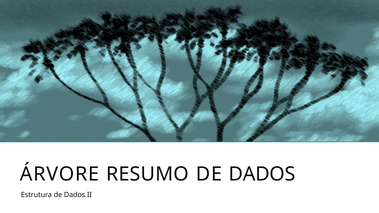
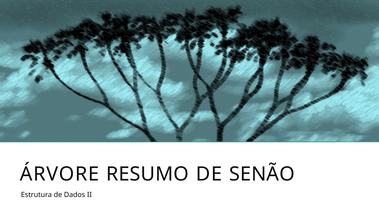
DADOS at (262, 174): DADOS -> SENÃO
